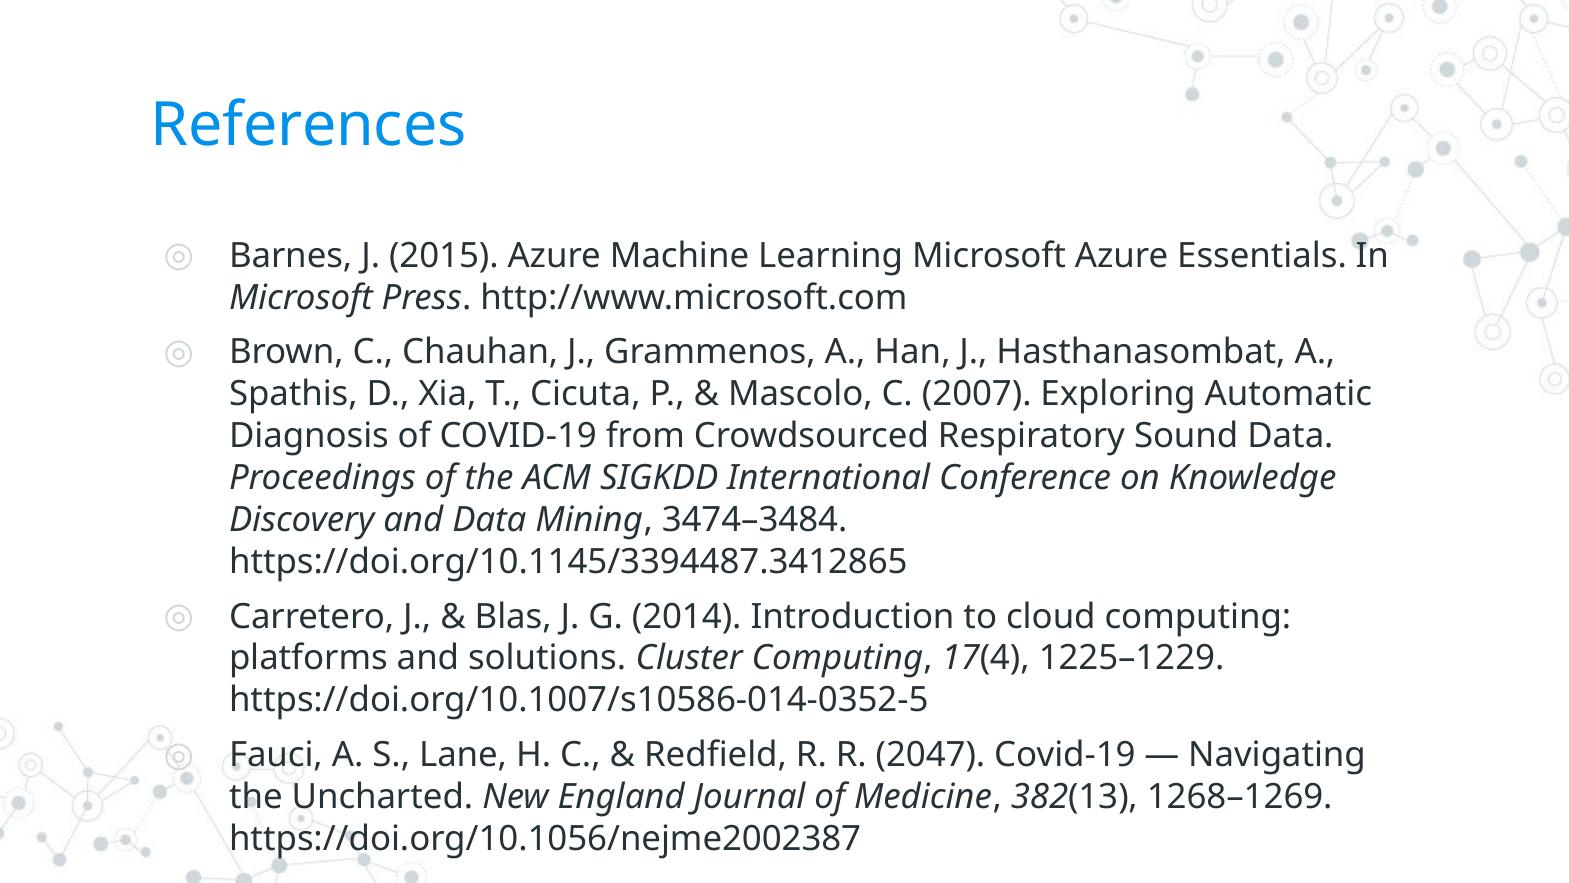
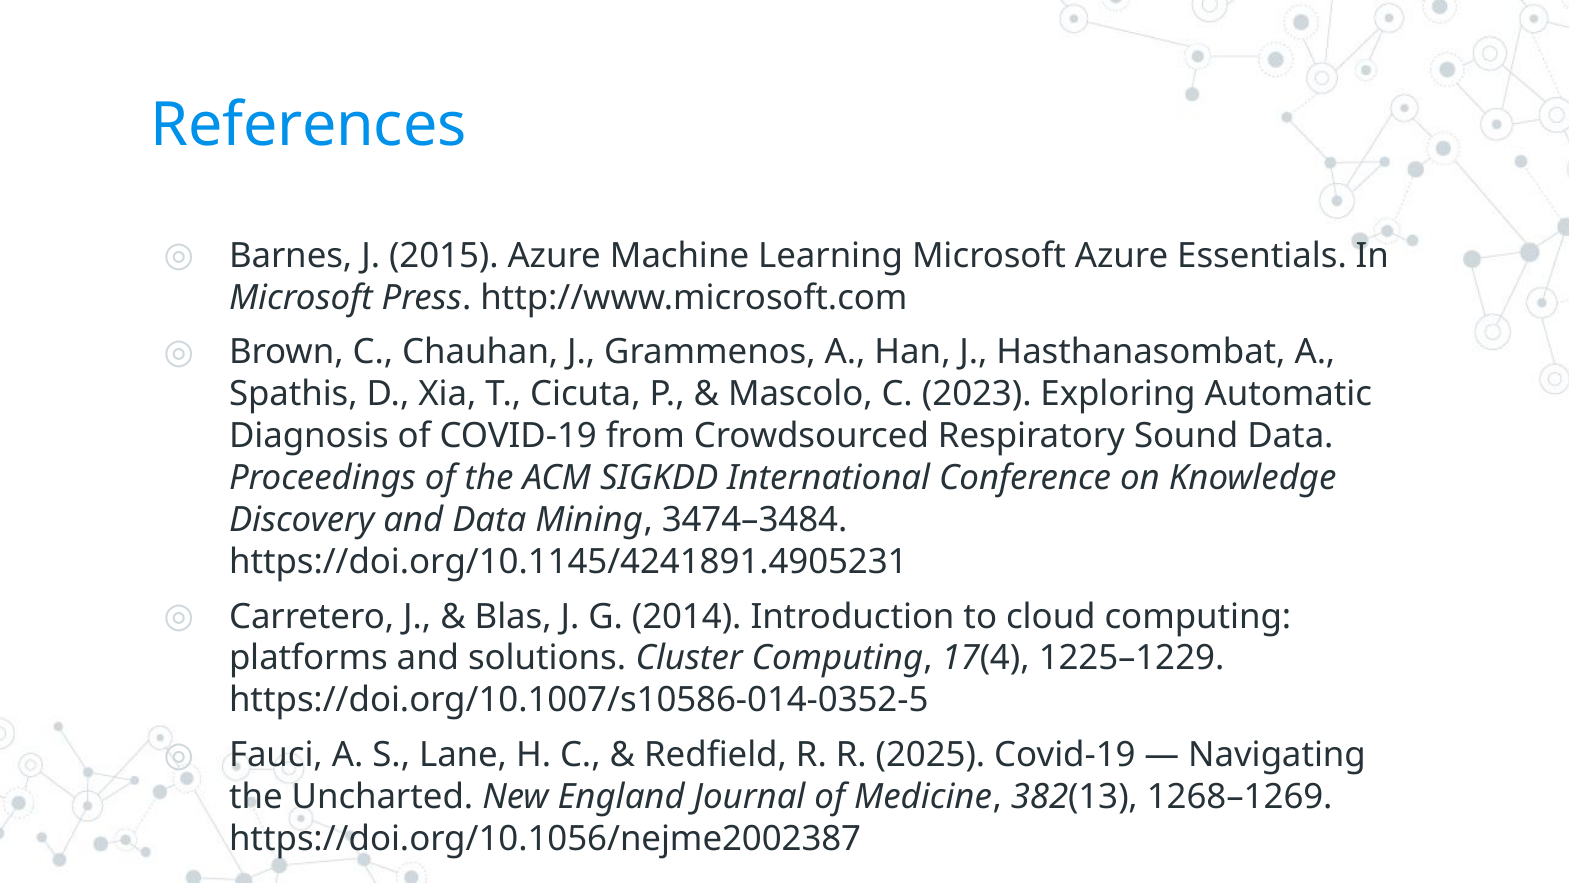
2007: 2007 -> 2023
https://doi.org/10.1145/3394487.3412865: https://doi.org/10.1145/3394487.3412865 -> https://doi.org/10.1145/4241891.4905231
2047: 2047 -> 2025
